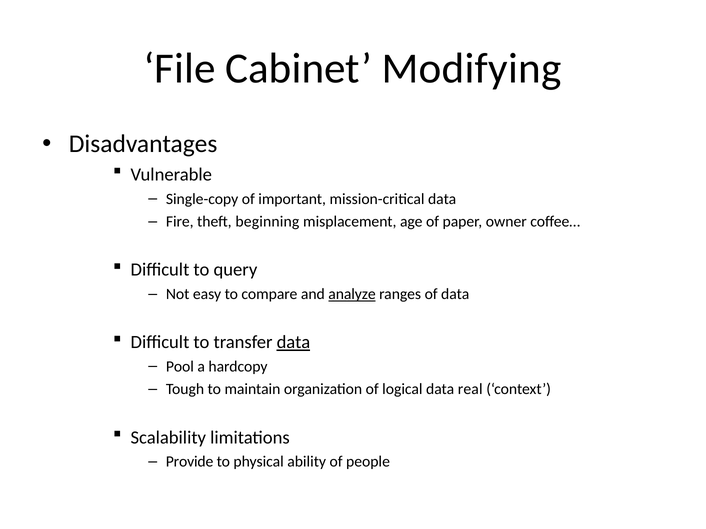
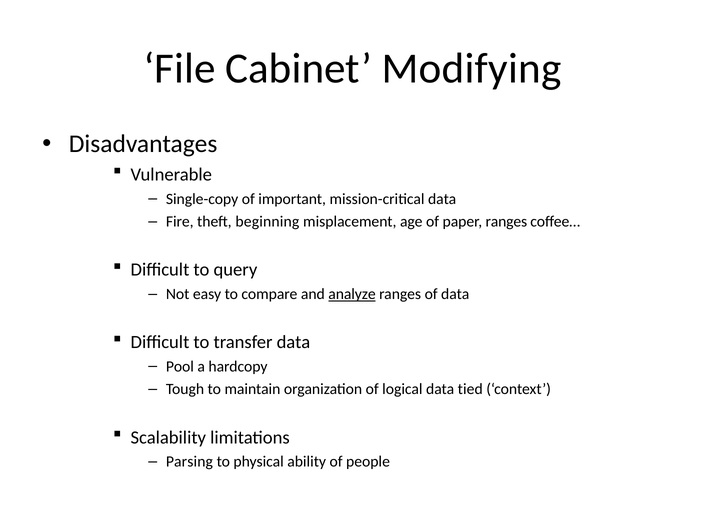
paper owner: owner -> ranges
data at (293, 343) underline: present -> none
real: real -> tied
Provide: Provide -> Parsing
